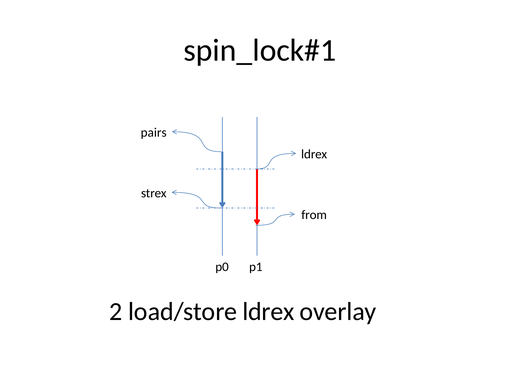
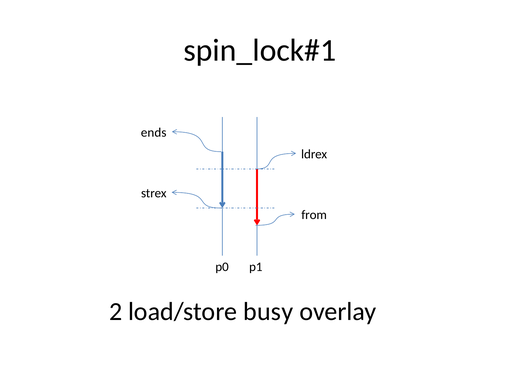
pairs: pairs -> ends
load/store ldrex: ldrex -> busy
